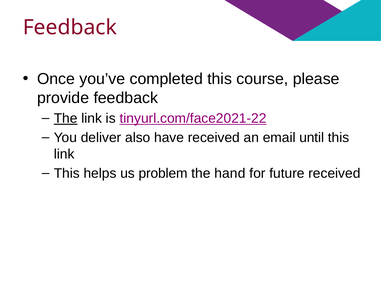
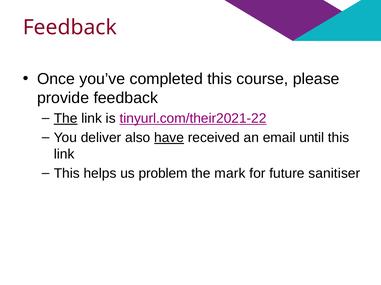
tinyurl.com/face2021-22: tinyurl.com/face2021-22 -> tinyurl.com/their2021-22
have underline: none -> present
hand: hand -> mark
future received: received -> sanitiser
